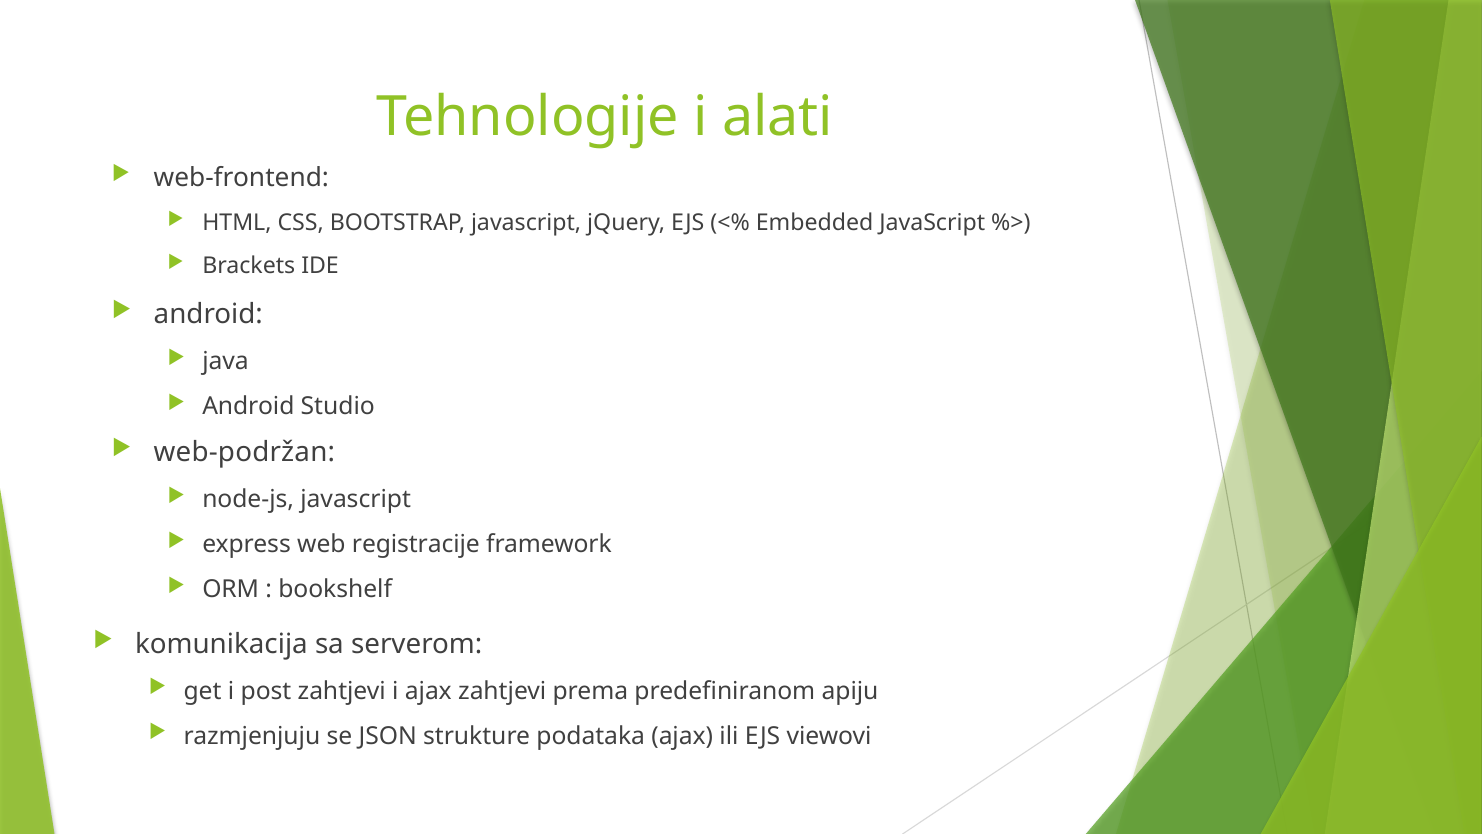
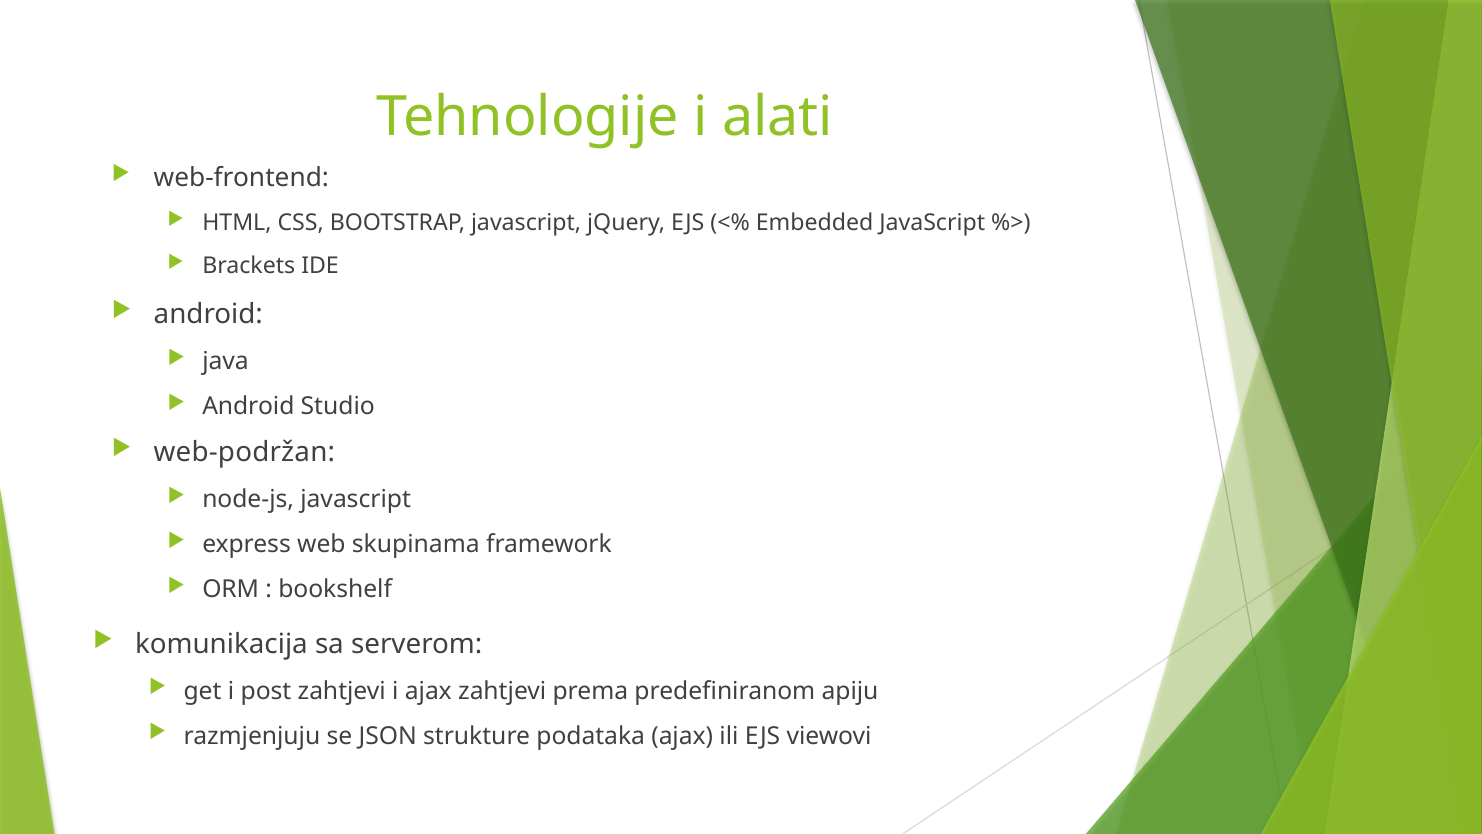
registracije: registracije -> skupinama
